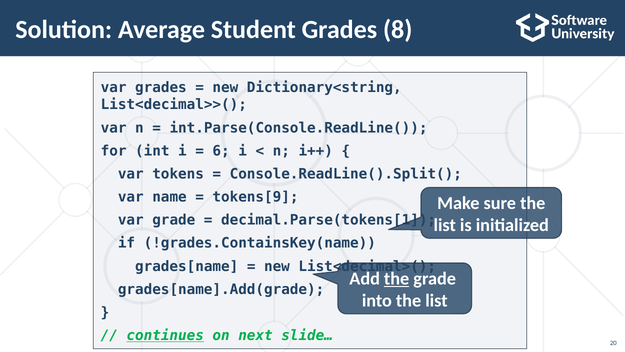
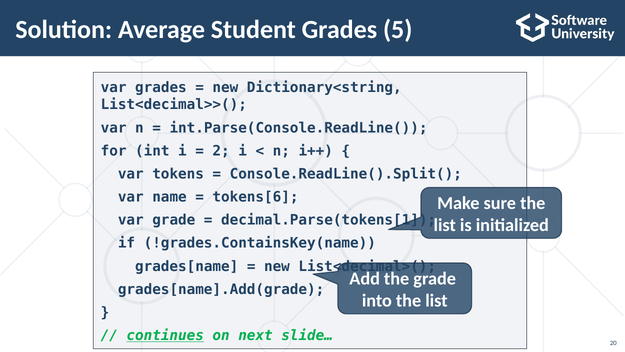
8: 8 -> 5
6: 6 -> 2
tokens[9: tokens[9 -> tokens[6
the at (397, 278) underline: present -> none
